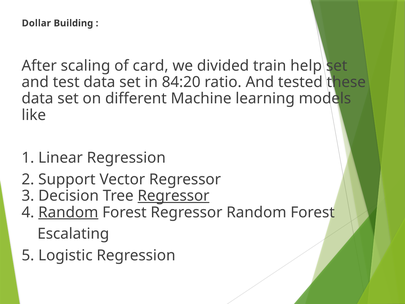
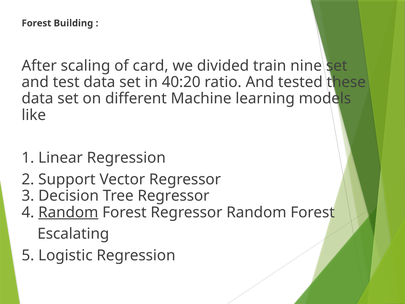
Dollar at (36, 23): Dollar -> Forest
help: help -> nine
84:20: 84:20 -> 40:20
Regressor at (174, 196) underline: present -> none
